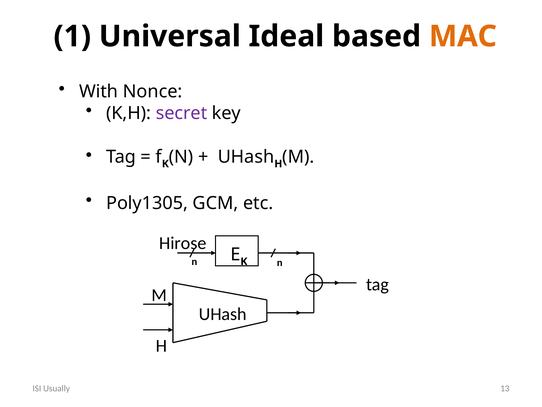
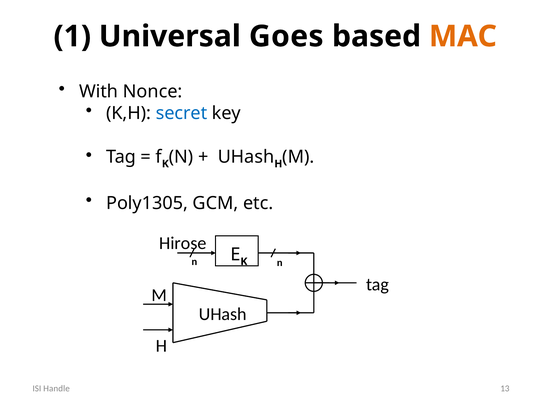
Ideal: Ideal -> Goes
secret colour: purple -> blue
Usually: Usually -> Handle
